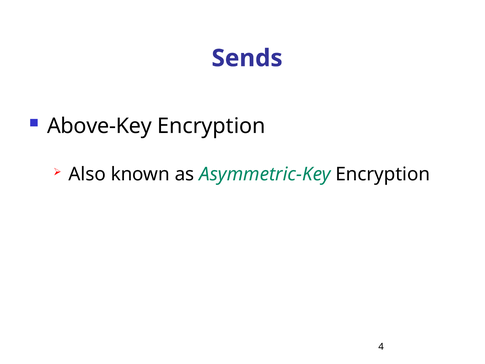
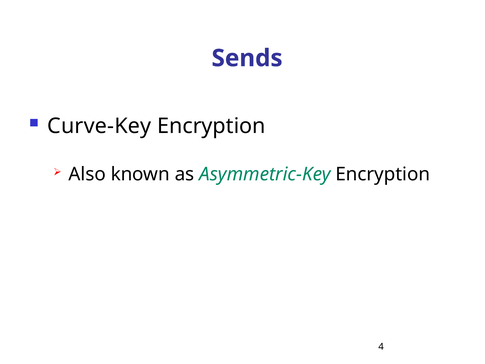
Above-Key: Above-Key -> Curve-Key
